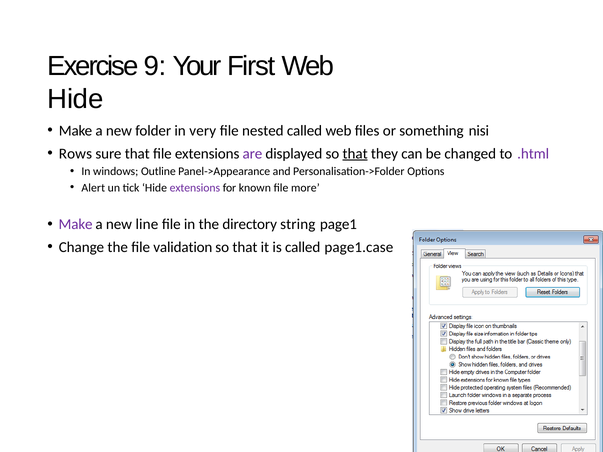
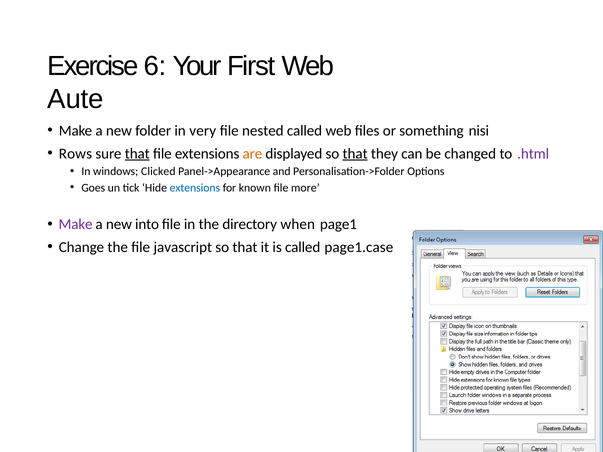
9: 9 -> 6
Hide at (75, 99): Hide -> Aute
that at (137, 154) underline: none -> present
are colour: purple -> orange
Outline: Outline -> Clicked
Alert: Alert -> Goes
extensions at (195, 188) colour: purple -> blue
line: line -> into
string: string -> when
validation: validation -> javascript
